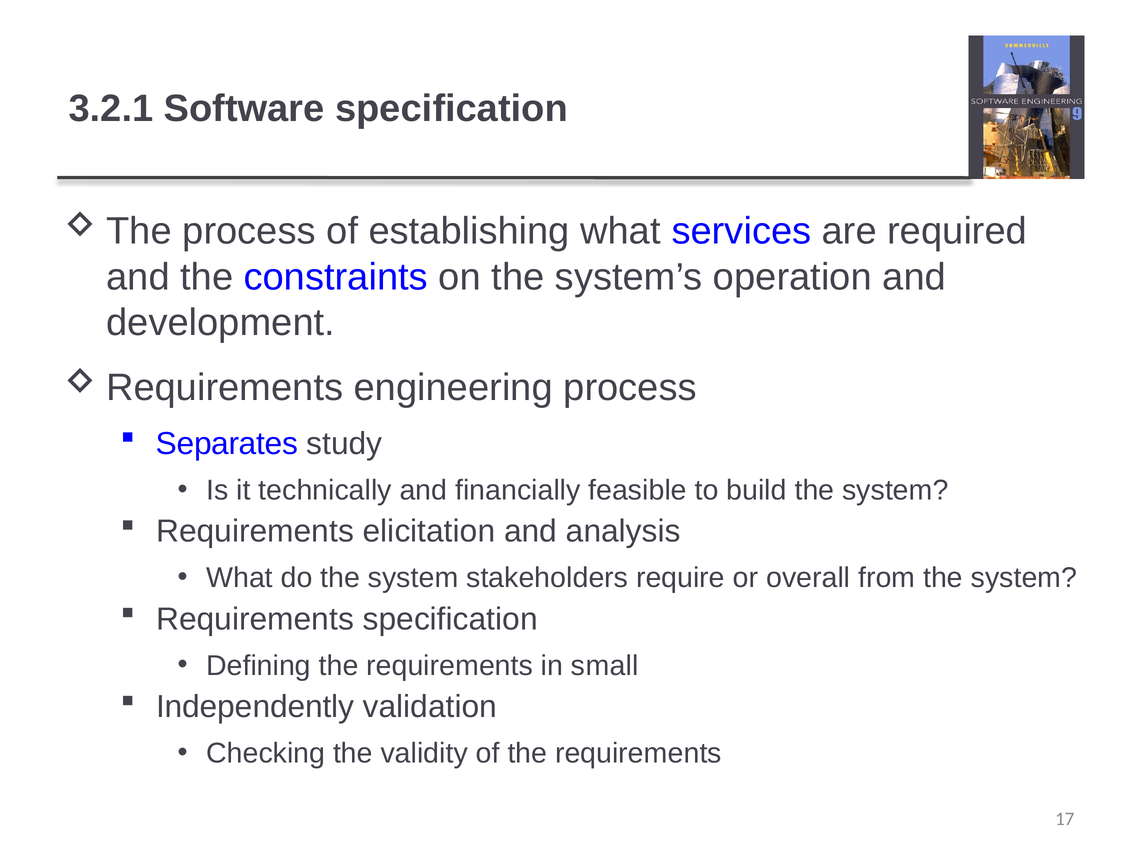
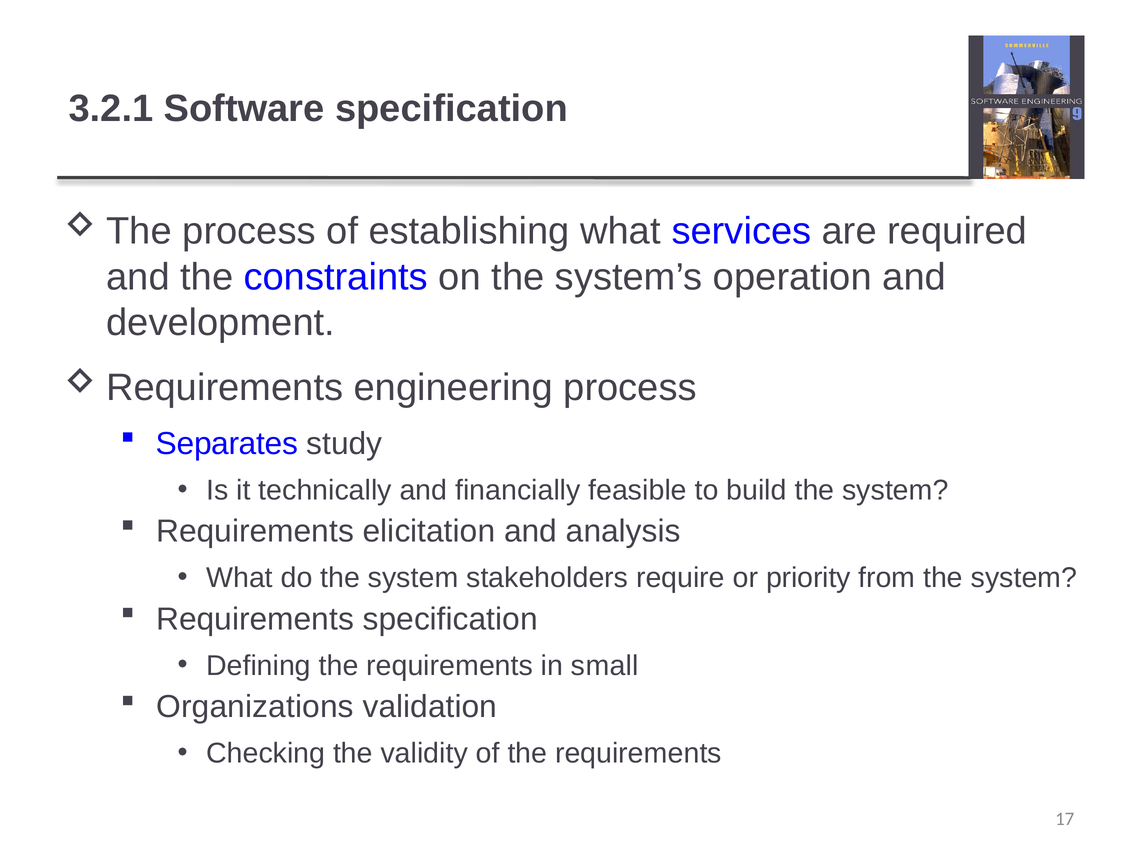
overall: overall -> priority
Independently: Independently -> Organizations
